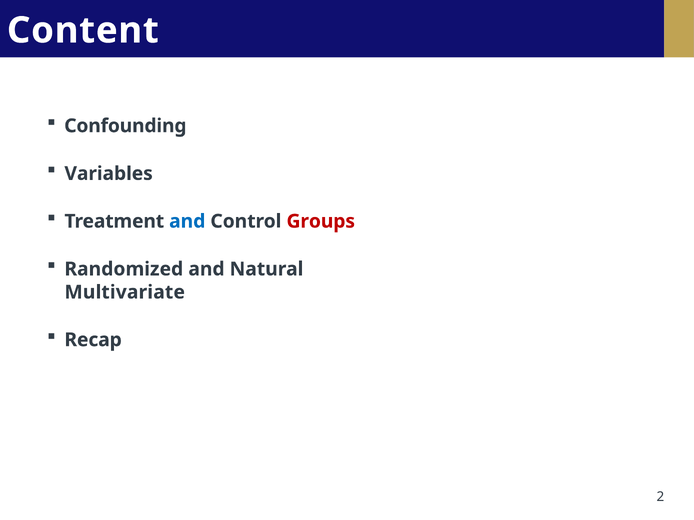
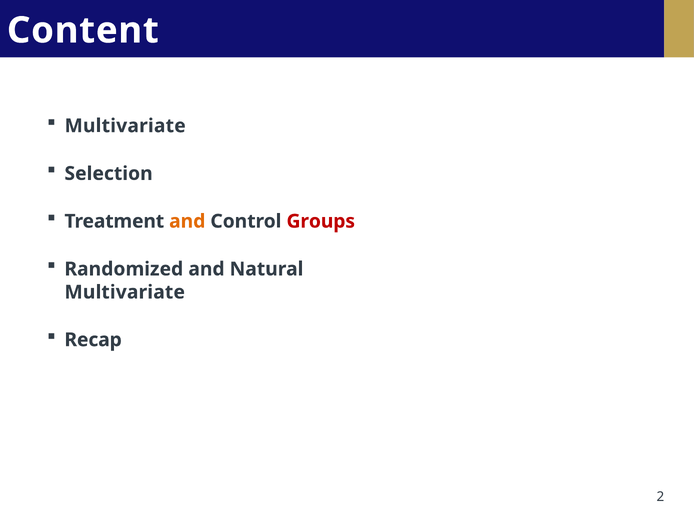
Confounding at (125, 126): Confounding -> Multivariate
Variables: Variables -> Selection
and at (187, 222) colour: blue -> orange
